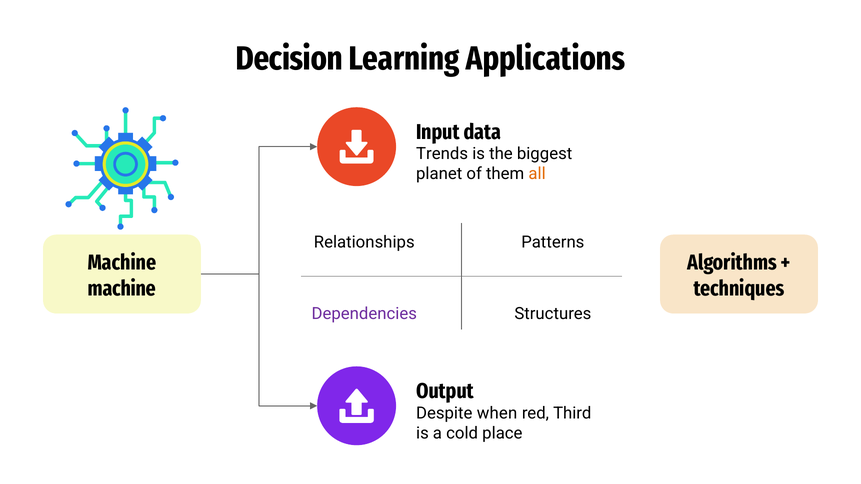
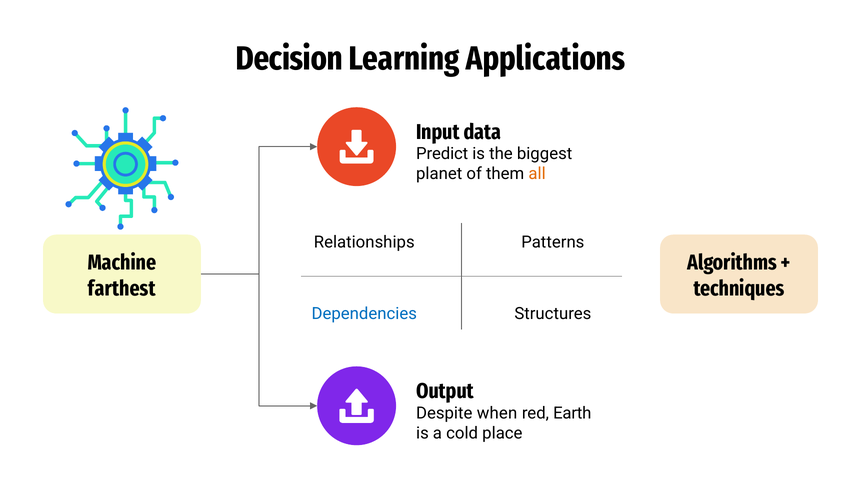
Trends: Trends -> Predict
machine at (122, 289): machine -> farthest
Dependencies colour: purple -> blue
Third: Third -> Earth
